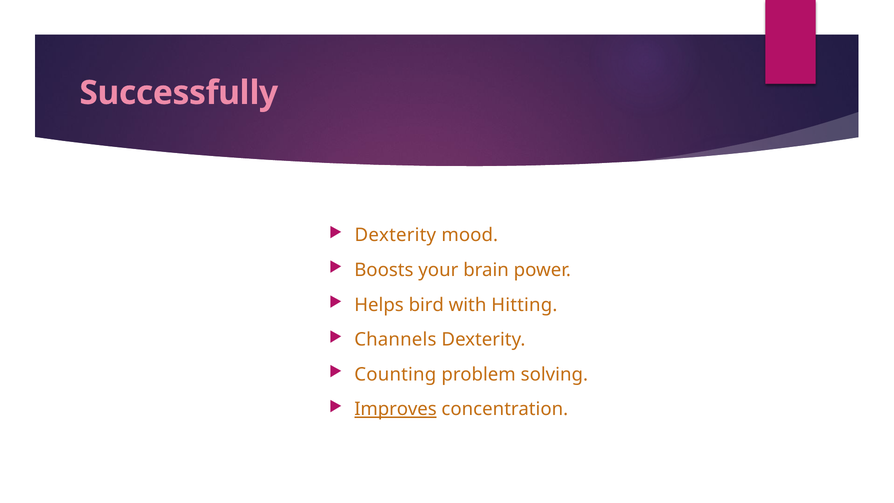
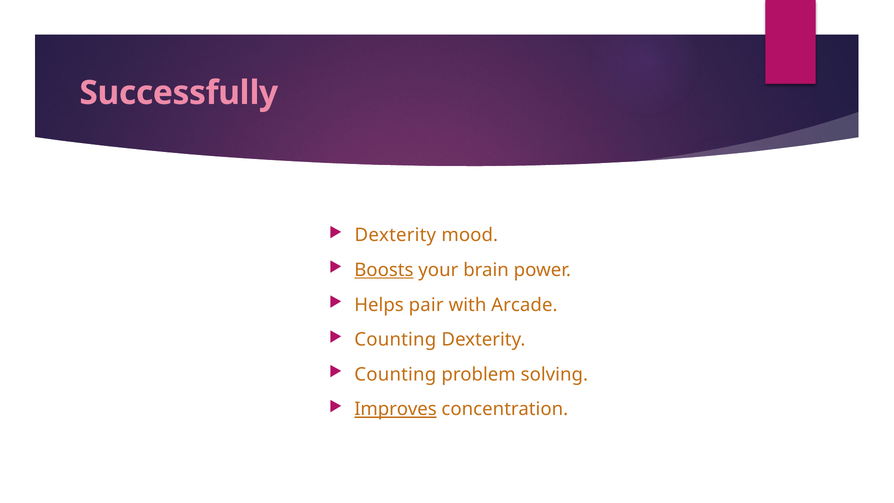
Boosts underline: none -> present
bird: bird -> pair
Hitting: Hitting -> Arcade
Channels at (395, 340): Channels -> Counting
